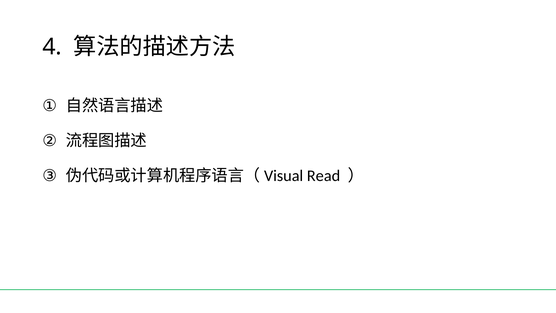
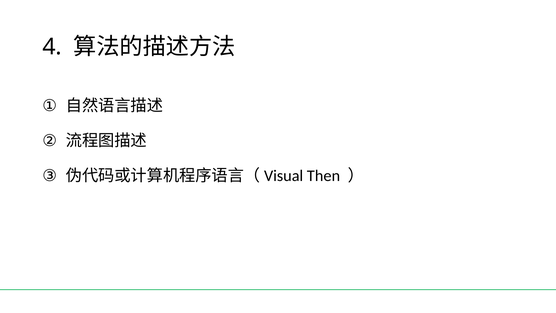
Read: Read -> Then
